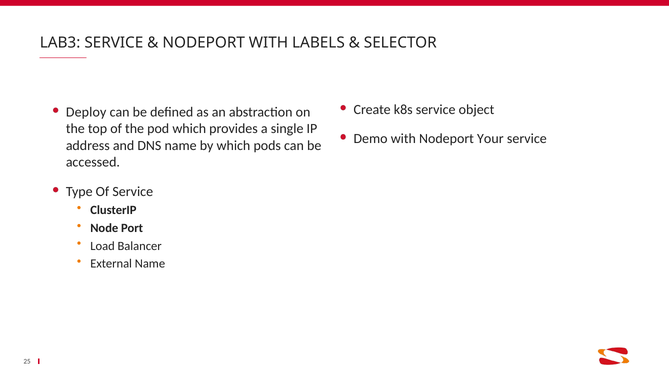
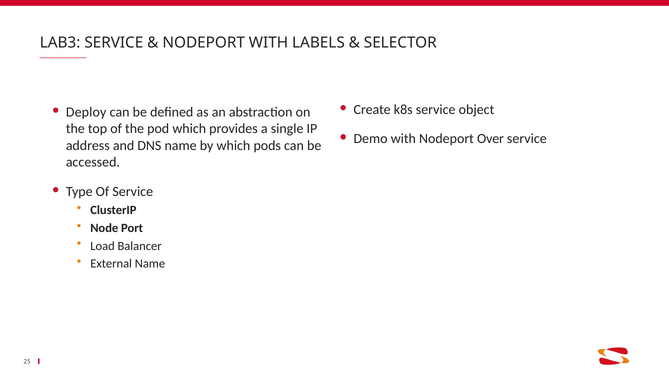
Your: Your -> Over
